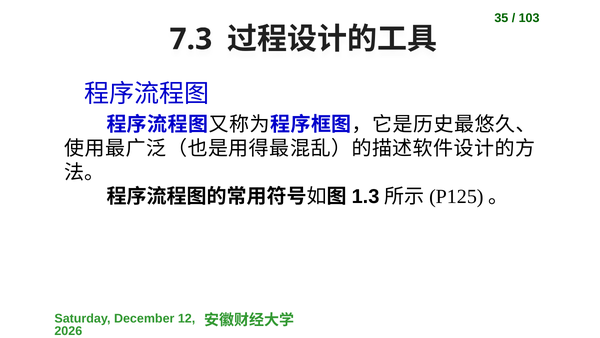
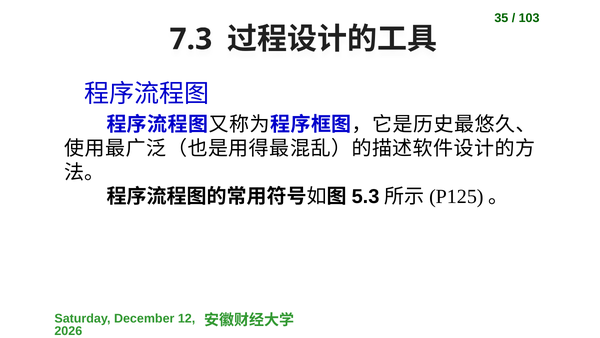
1.3: 1.3 -> 5.3
